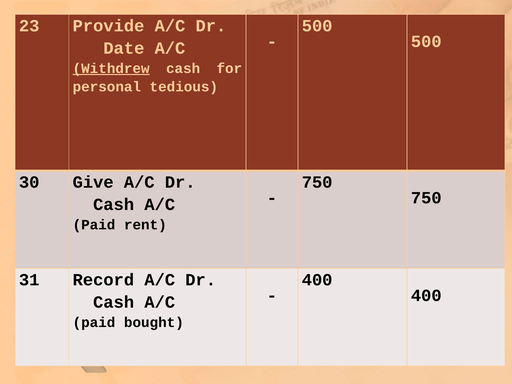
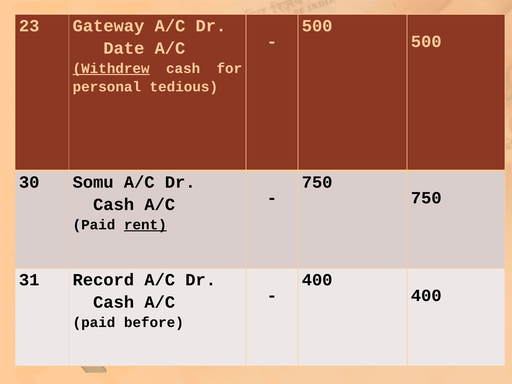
Provide: Provide -> Gateway
Give: Give -> Somu
rent underline: none -> present
bought: bought -> before
